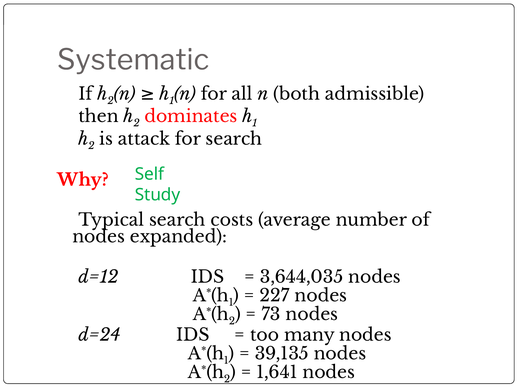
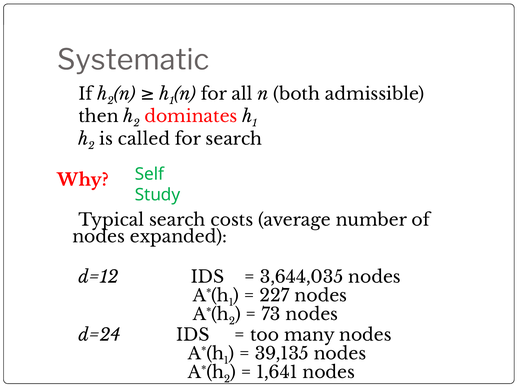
attack: attack -> called
